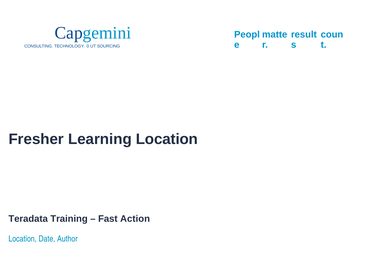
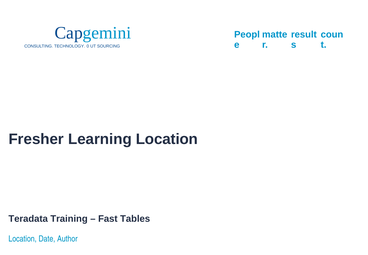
Action: Action -> Tables
